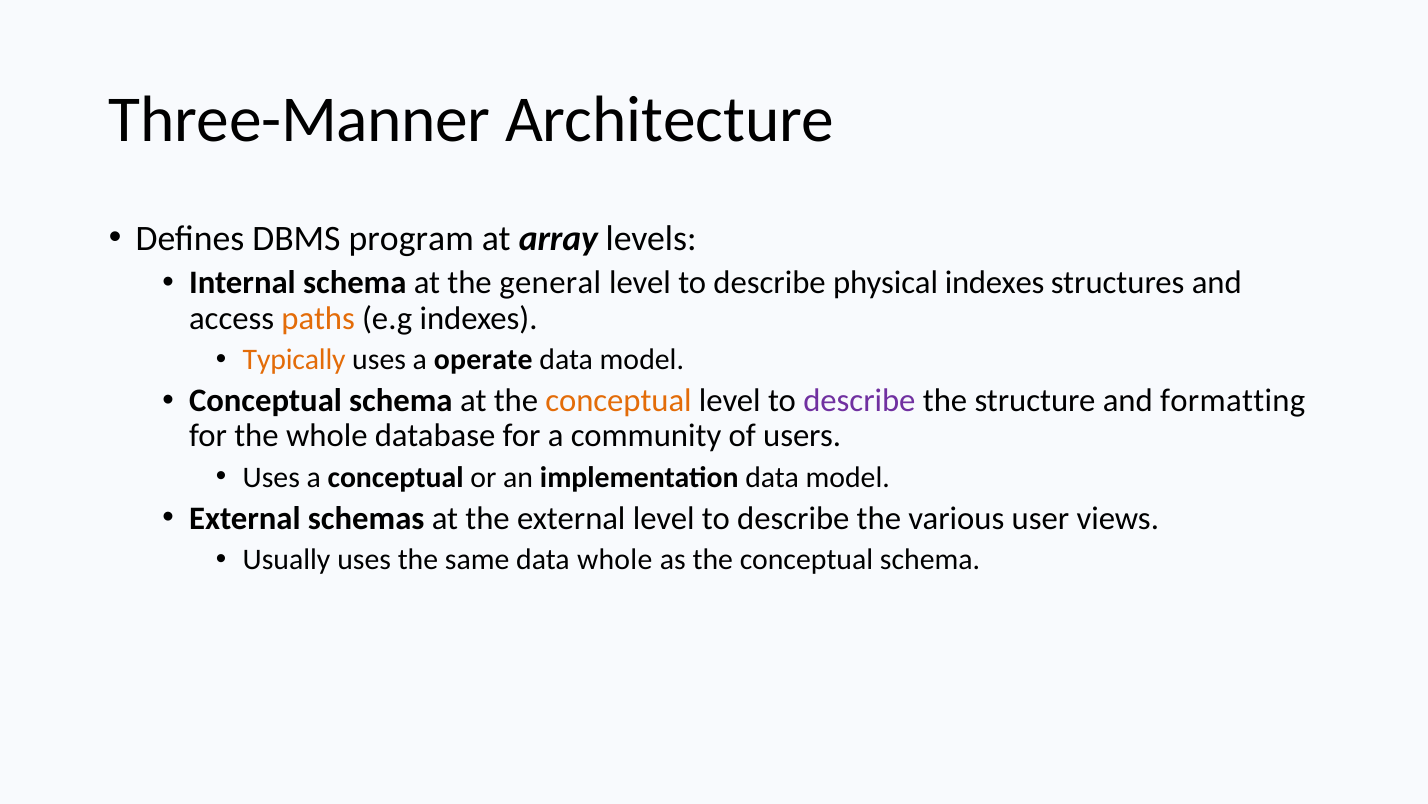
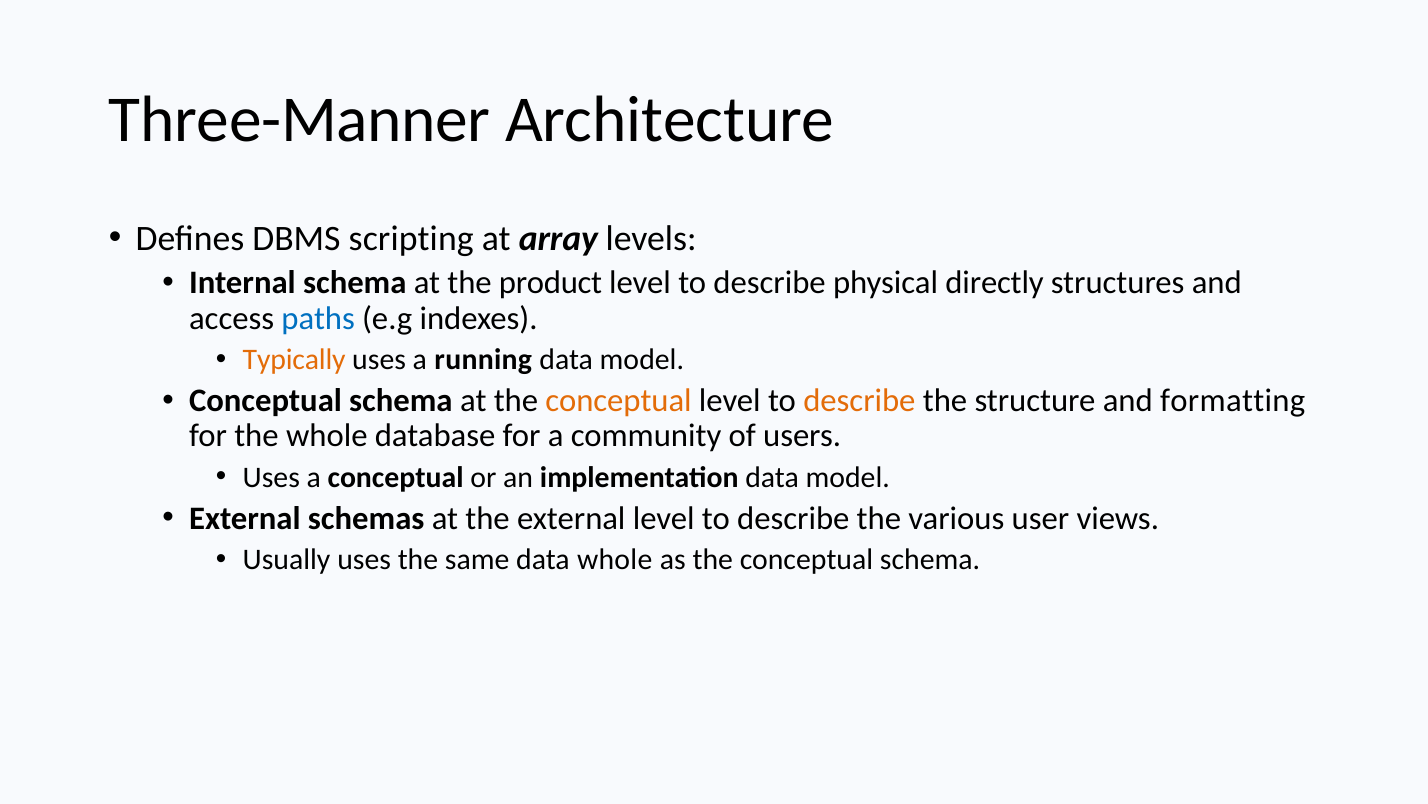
program: program -> scripting
general: general -> product
physical indexes: indexes -> directly
paths colour: orange -> blue
operate: operate -> running
describe at (859, 400) colour: purple -> orange
